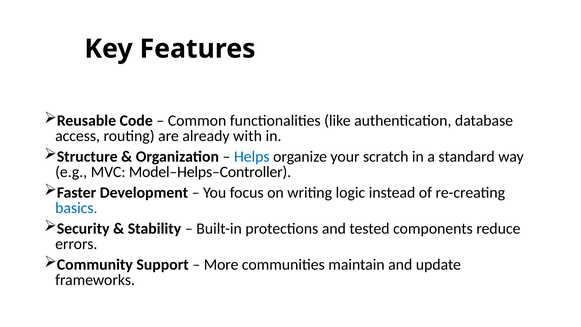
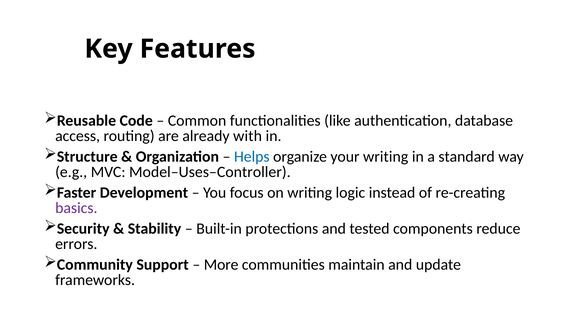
your scratch: scratch -> writing
Model–Helps–Controller: Model–Helps–Controller -> Model–Uses–Controller
basics colour: blue -> purple
